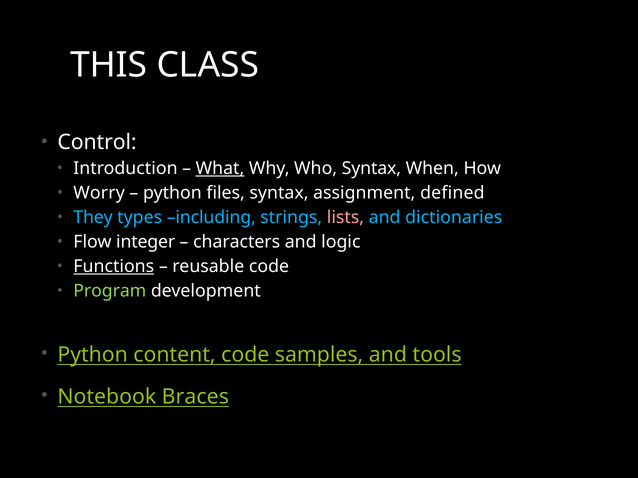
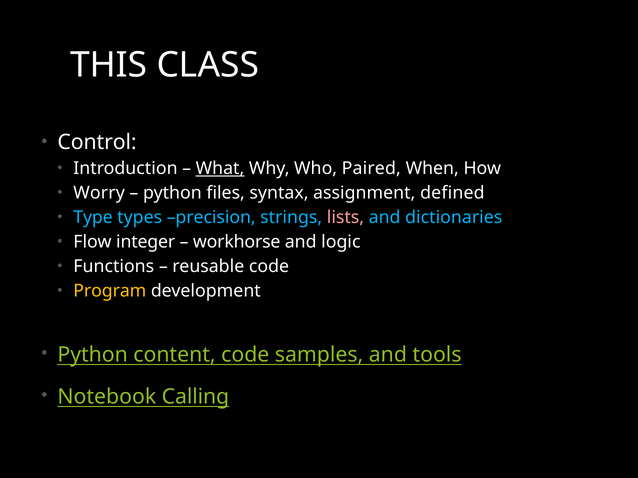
Who Syntax: Syntax -> Paired
They: They -> Type
including: including -> precision
characters: characters -> workhorse
Functions underline: present -> none
Program colour: light green -> yellow
Braces: Braces -> Calling
